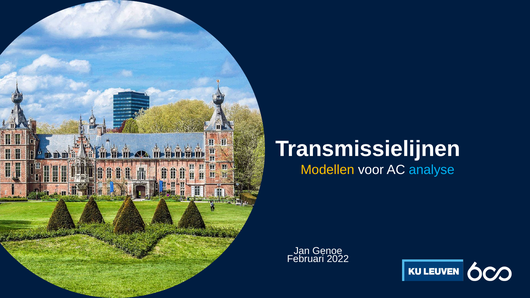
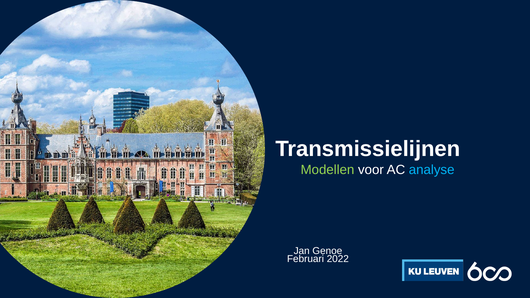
Modellen colour: yellow -> light green
